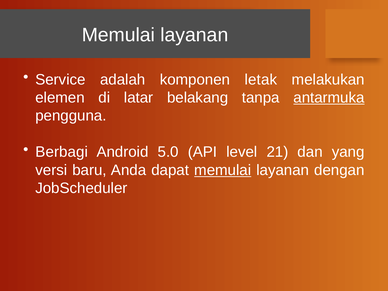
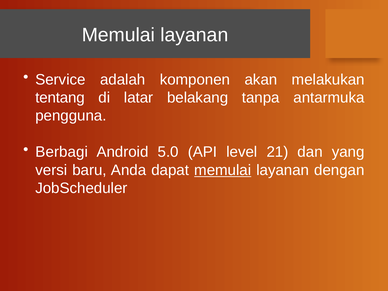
letak: letak -> akan
elemen: elemen -> tentang
antarmuka underline: present -> none
